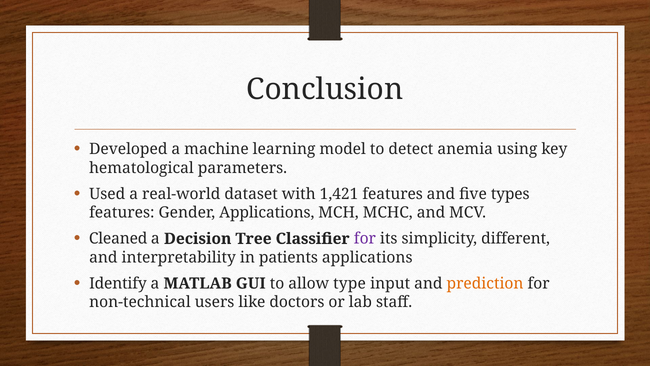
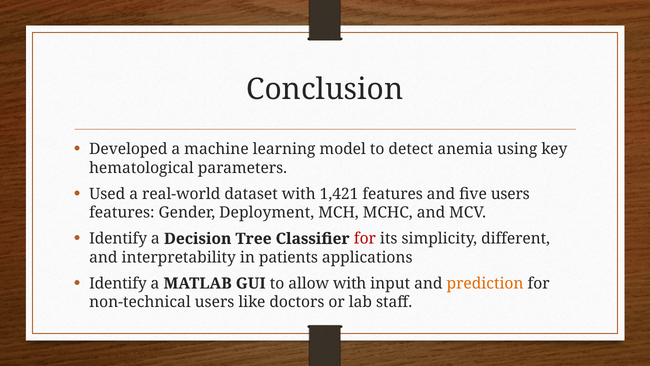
five types: types -> users
Gender Applications: Applications -> Deployment
Cleaned at (118, 239): Cleaned -> Identify
for at (365, 239) colour: purple -> red
allow type: type -> with
